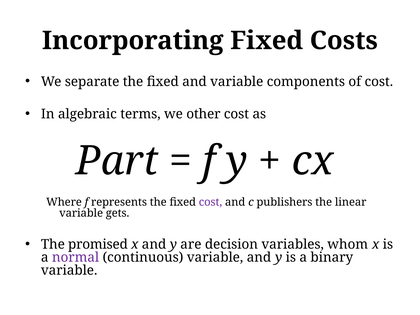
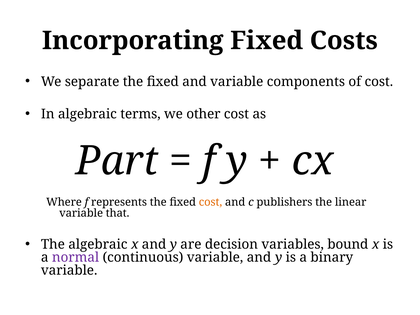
cost at (210, 202) colour: purple -> orange
gets: gets -> that
The promised: promised -> algebraic
whom: whom -> bound
